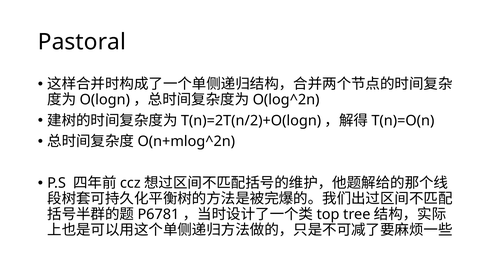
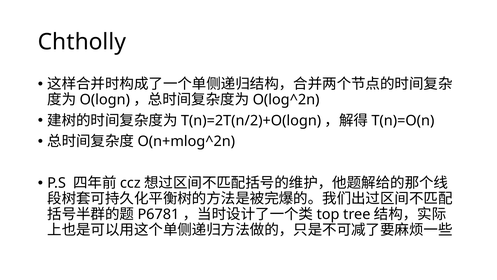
Pastoral: Pastoral -> Chtholly
